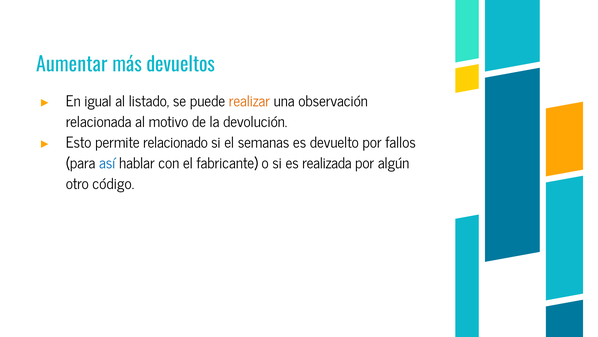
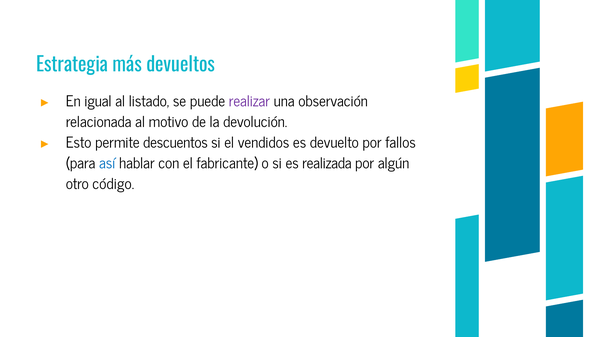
Aumentar: Aumentar -> Estrategia
realizar colour: orange -> purple
relacionado: relacionado -> descuentos
semanas: semanas -> vendidos
